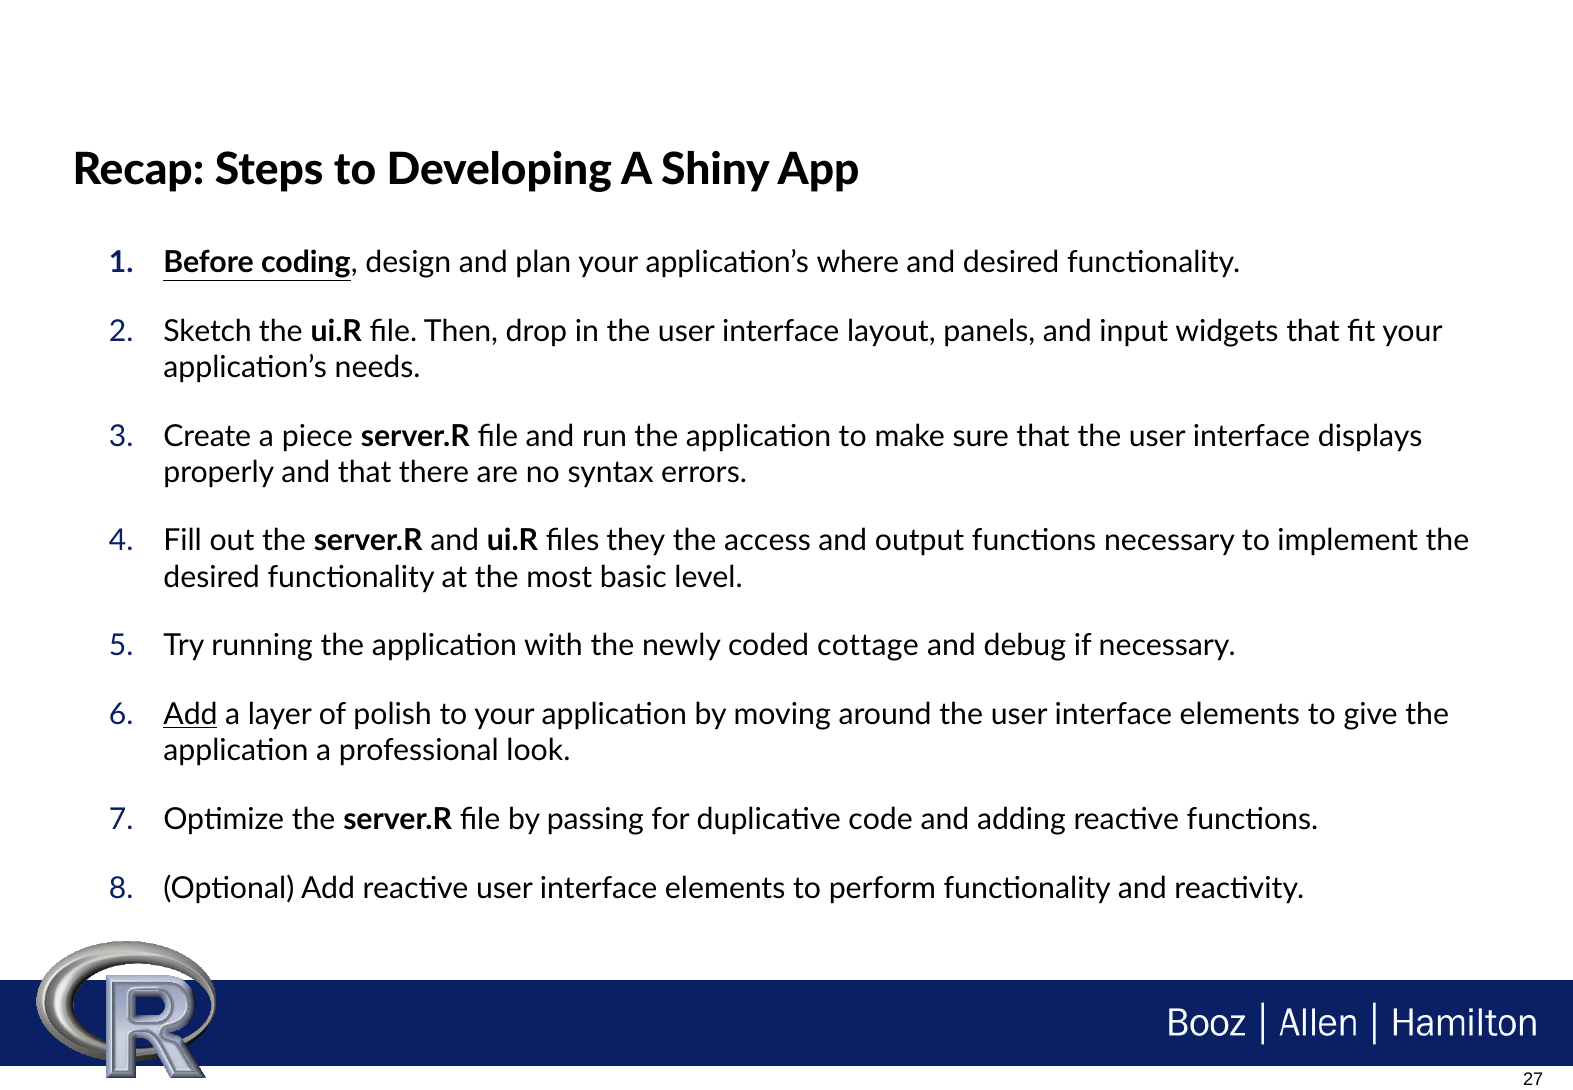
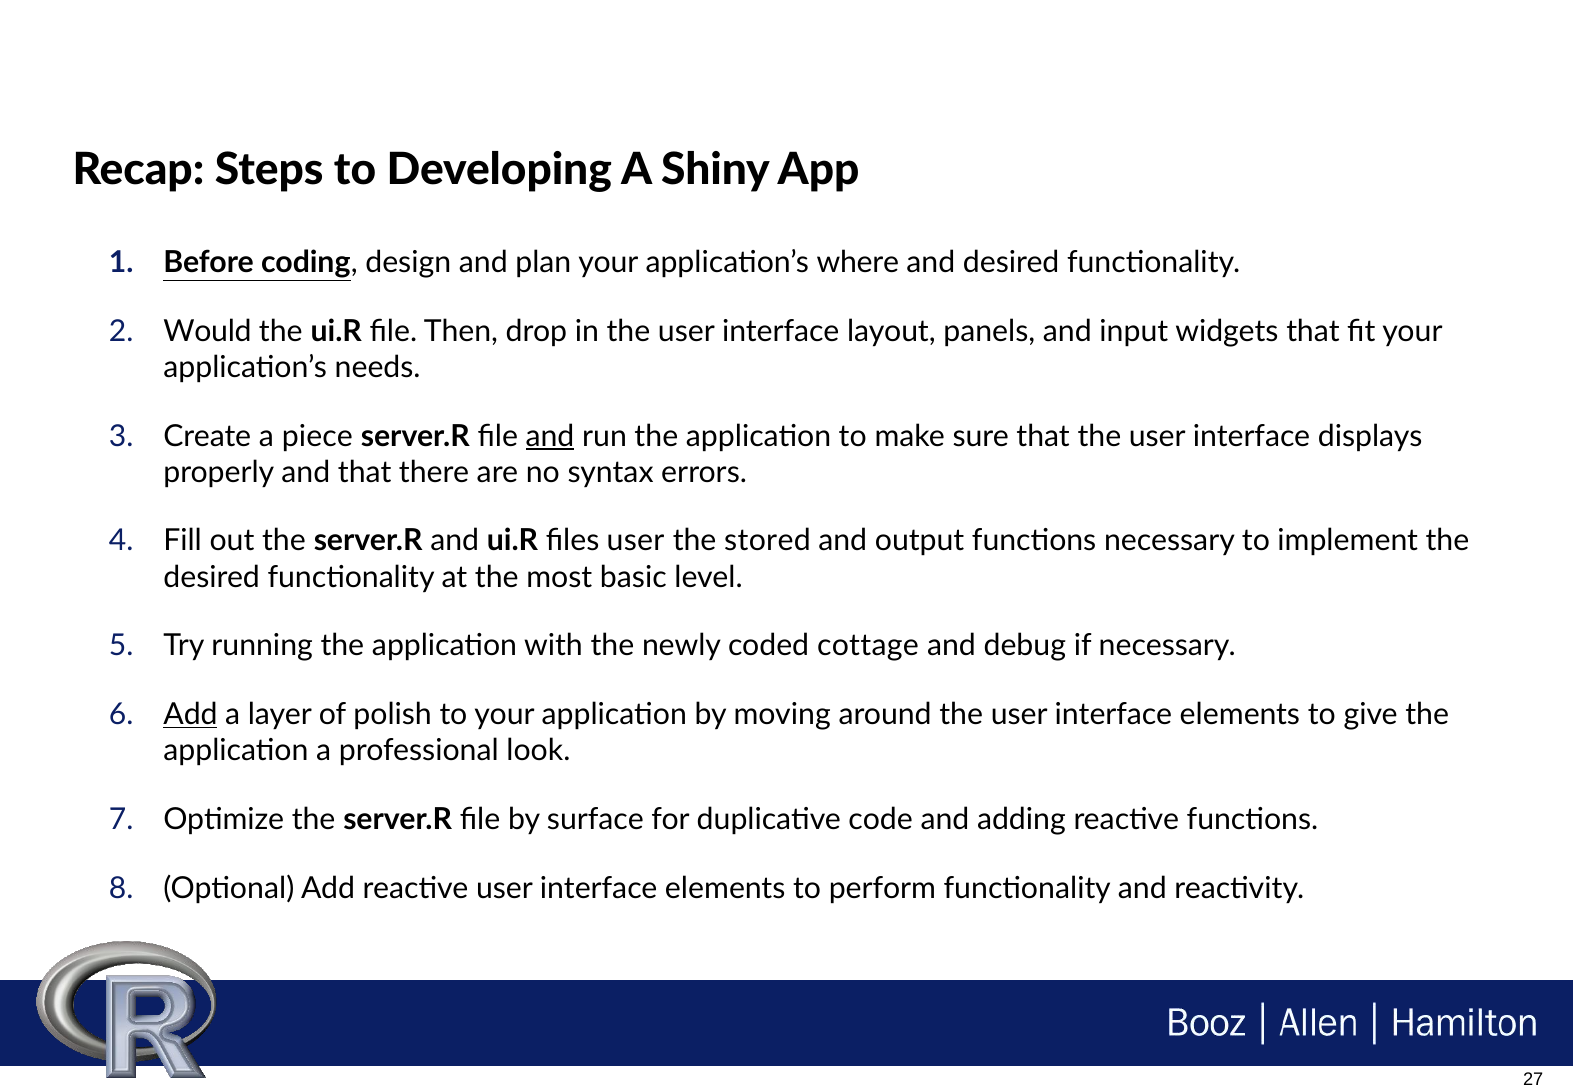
Sketch: Sketch -> Would
and at (550, 436) underline: none -> present
files they: they -> user
access: access -> stored
passing: passing -> surface
